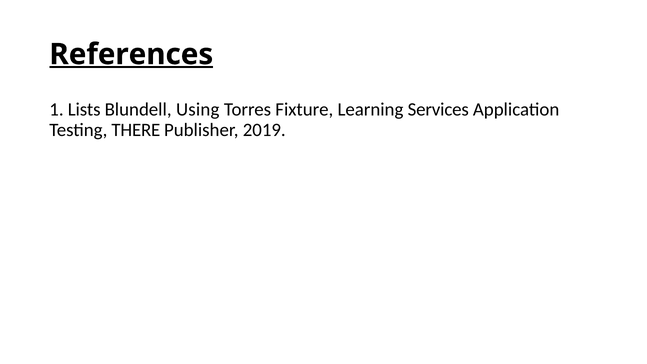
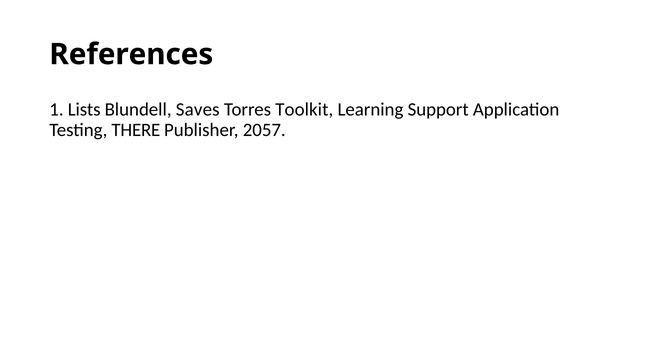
References underline: present -> none
Using: Using -> Saves
Fixture: Fixture -> Toolkit
Services: Services -> Support
2019: 2019 -> 2057
